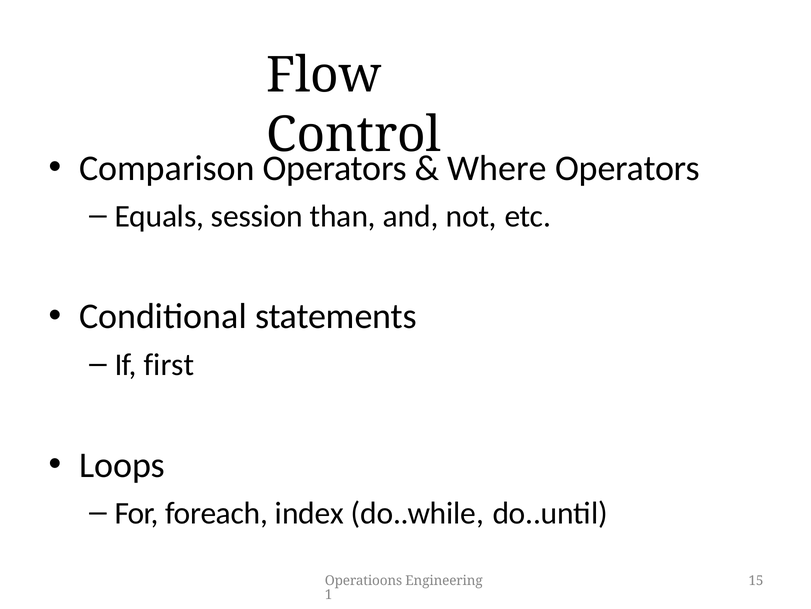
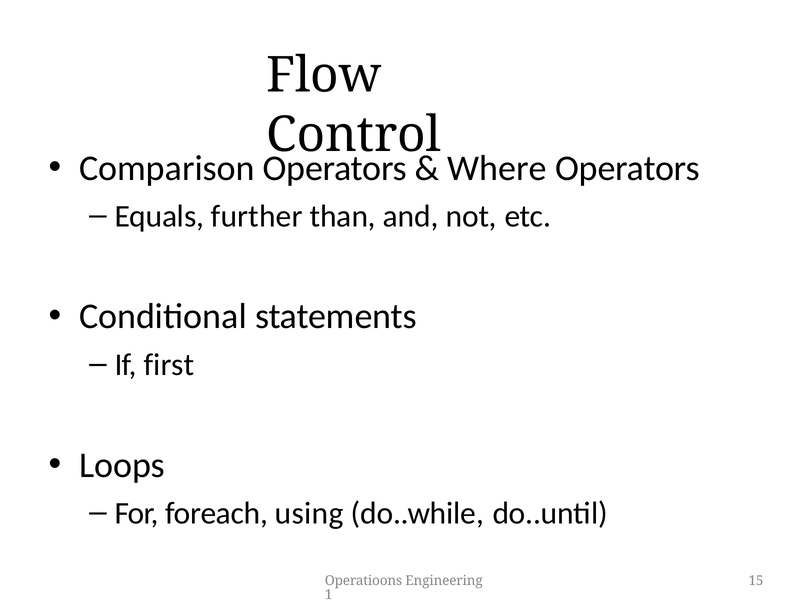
session: session -> further
index: index -> using
